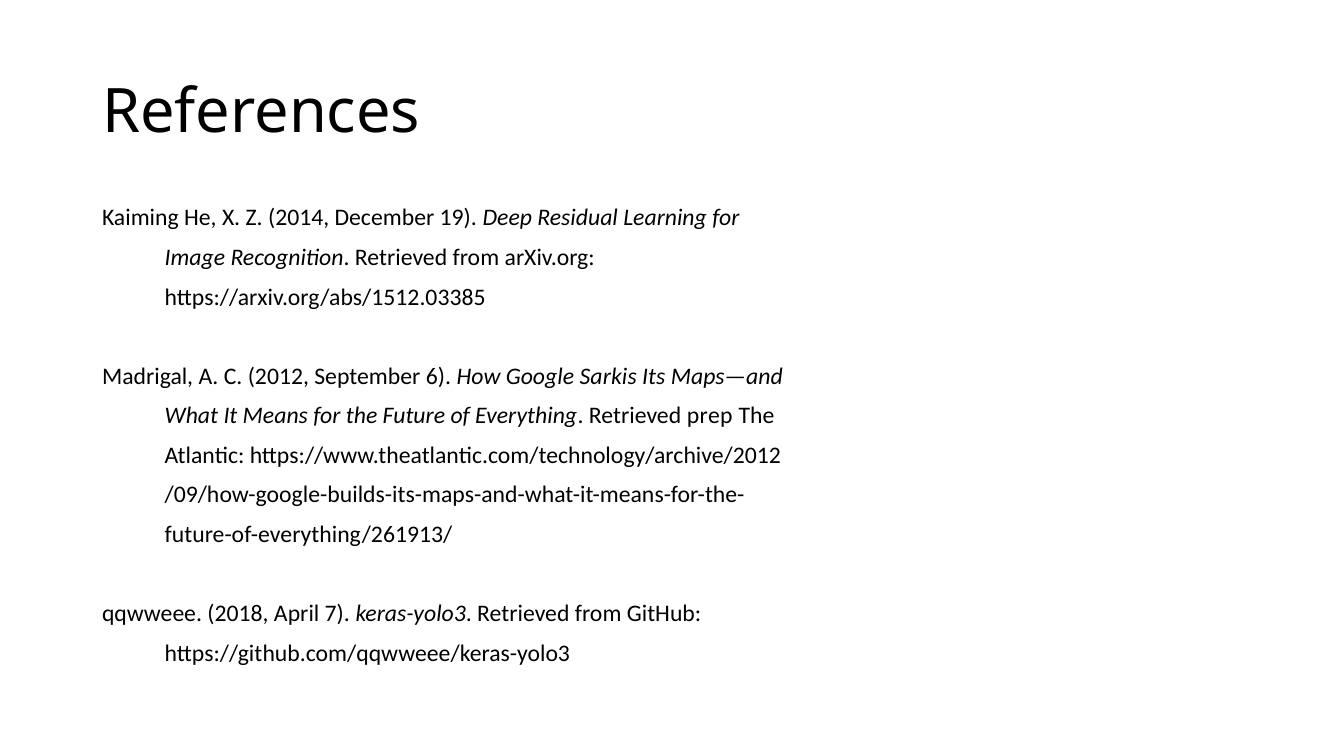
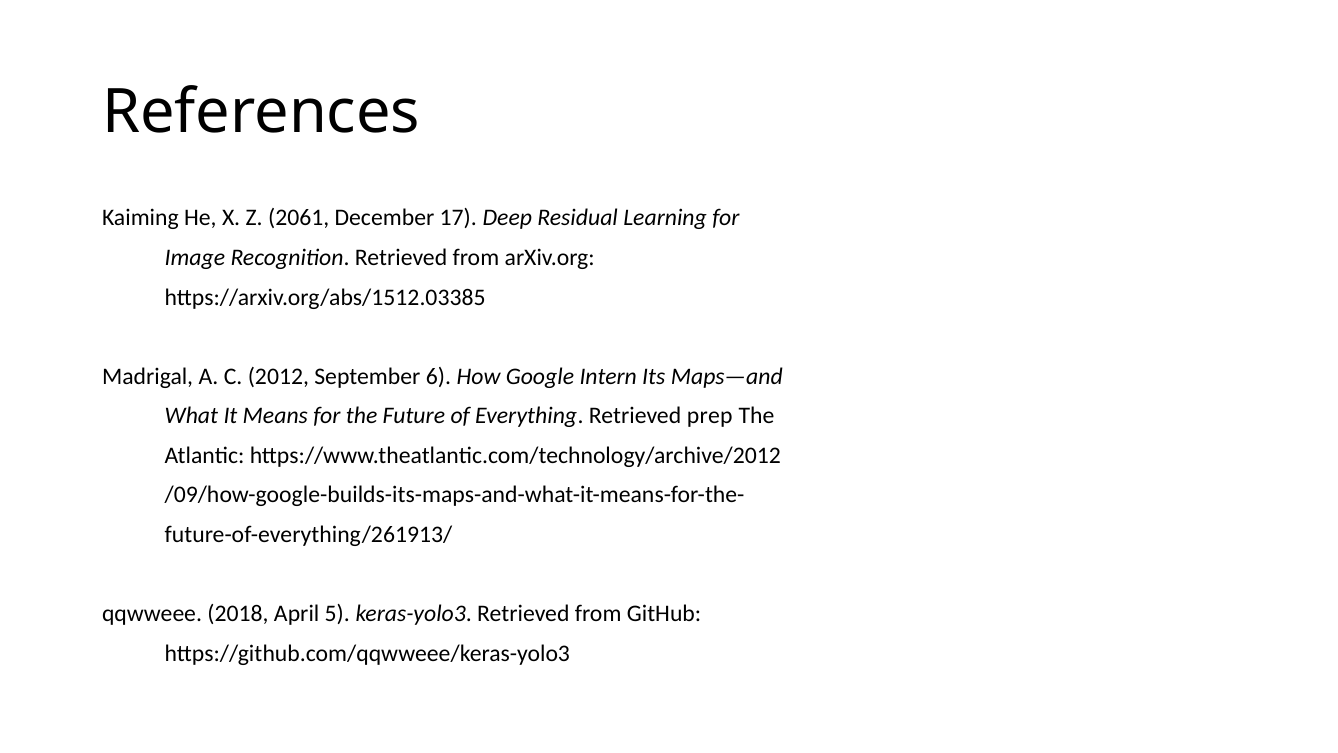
2014: 2014 -> 2061
19: 19 -> 17
Sarkis: Sarkis -> Intern
7: 7 -> 5
